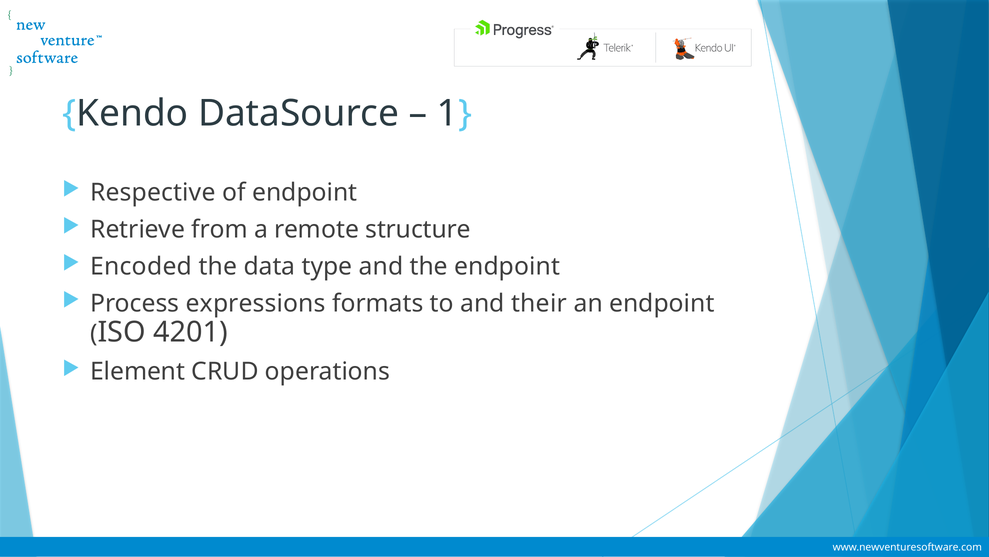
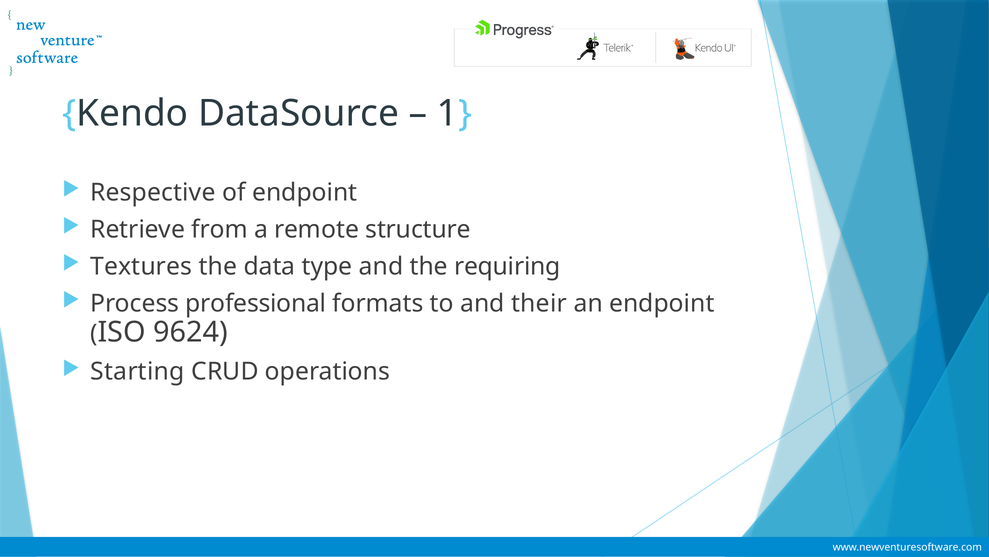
Encoded: Encoded -> Textures
the endpoint: endpoint -> requiring
expressions: expressions -> professional
4201: 4201 -> 9624
Element: Element -> Starting
